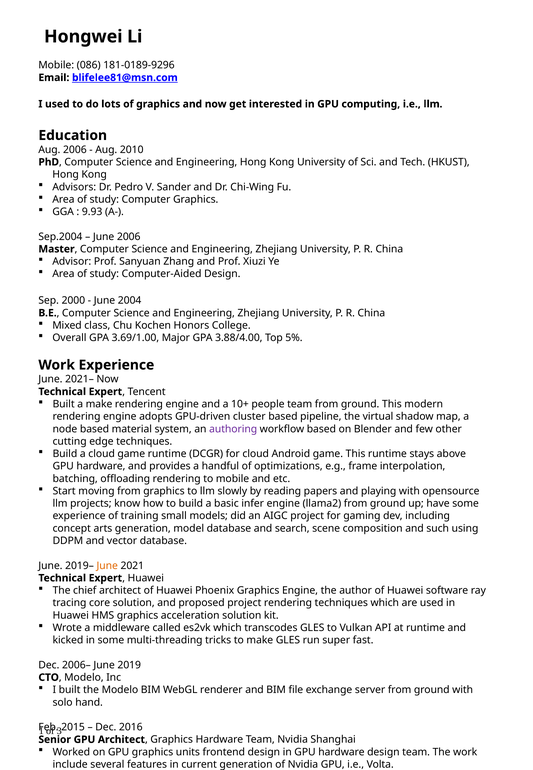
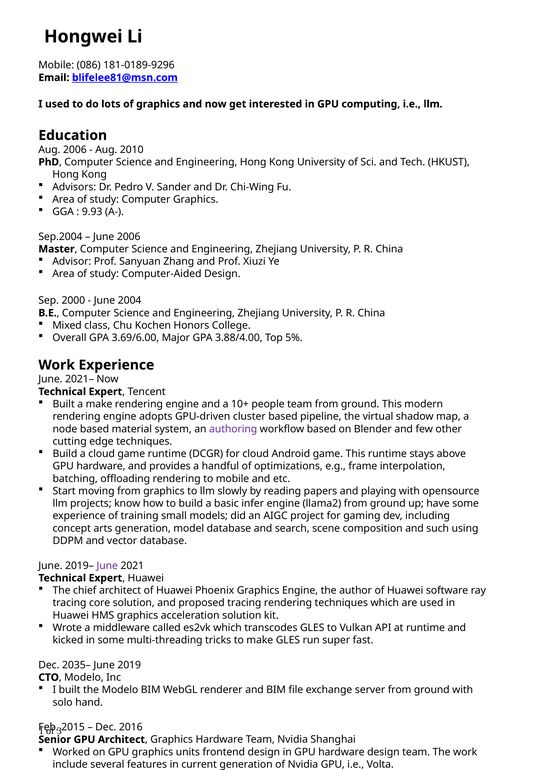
3.69/1.00: 3.69/1.00 -> 3.69/6.00
June at (107, 566) colour: orange -> purple
proposed project: project -> tracing
2006–: 2006– -> 2035–
